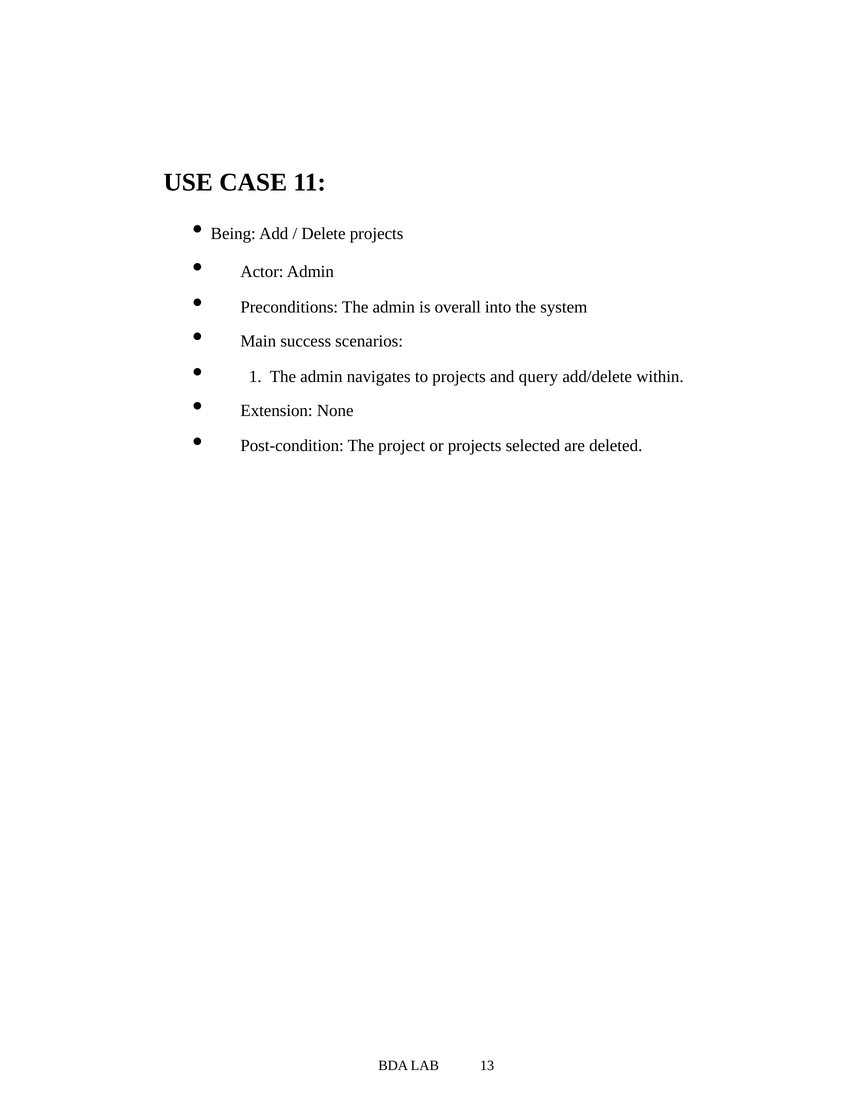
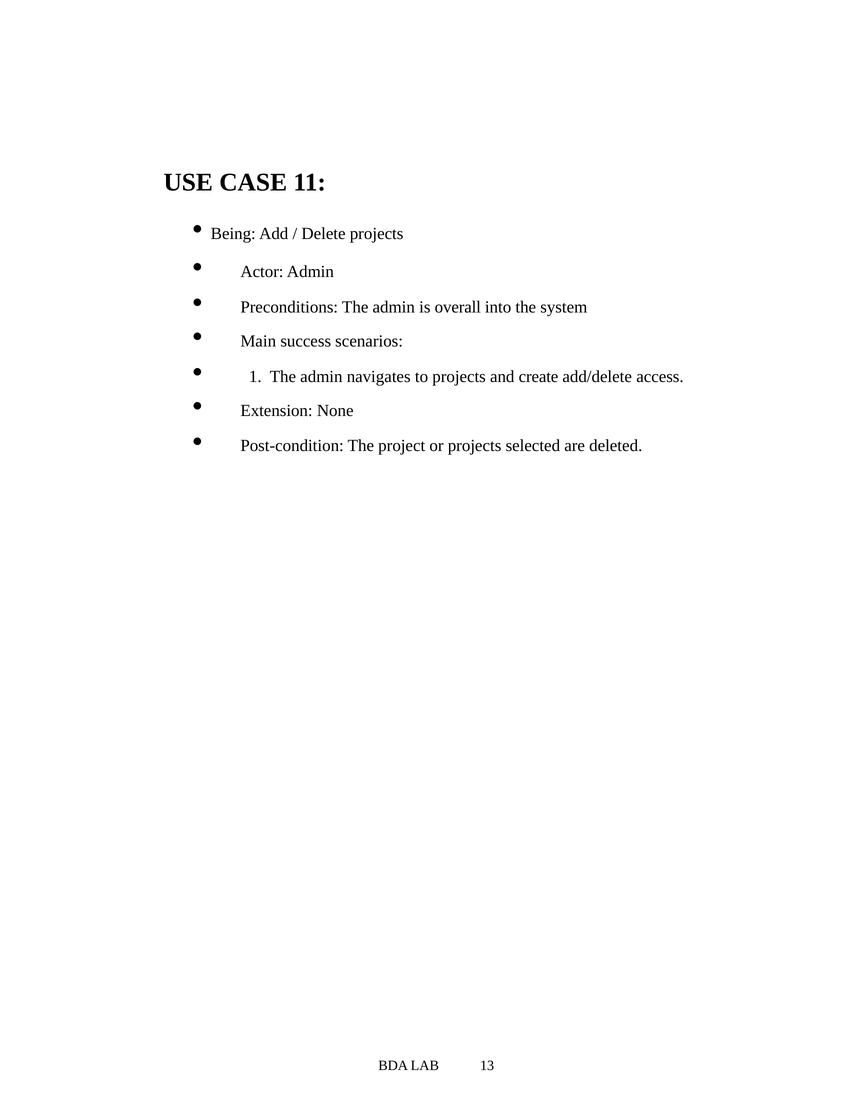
query: query -> create
within: within -> access
